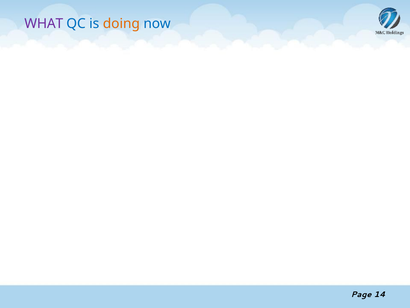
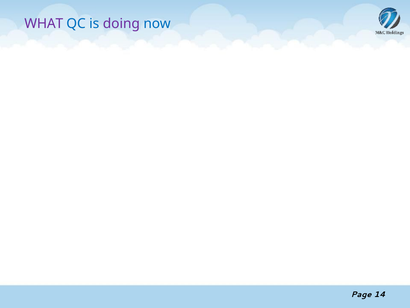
doing colour: orange -> purple
